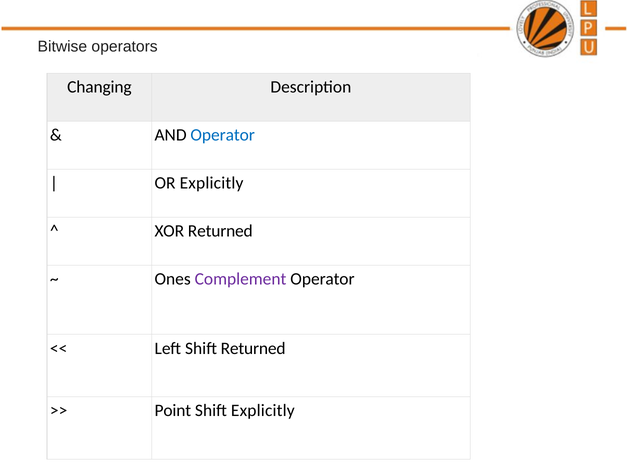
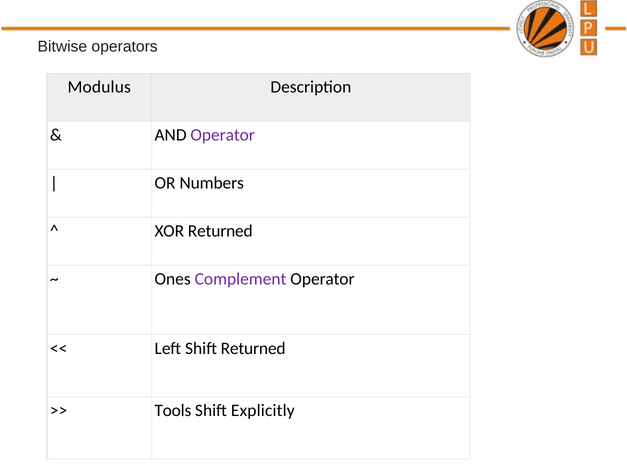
Changing: Changing -> Modulus
Operator at (223, 135) colour: blue -> purple
OR Explicitly: Explicitly -> Numbers
Point: Point -> Tools
